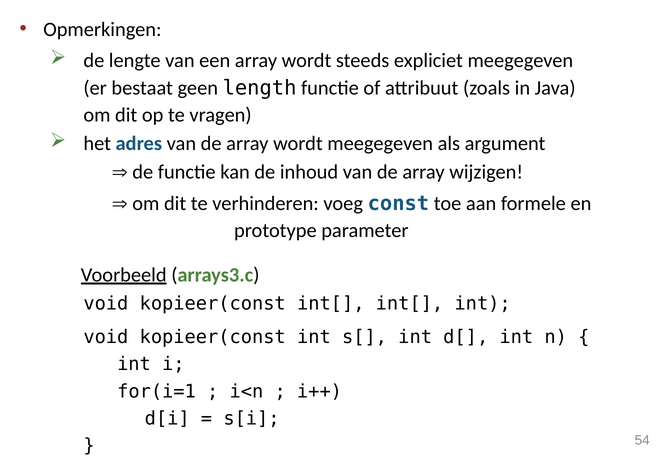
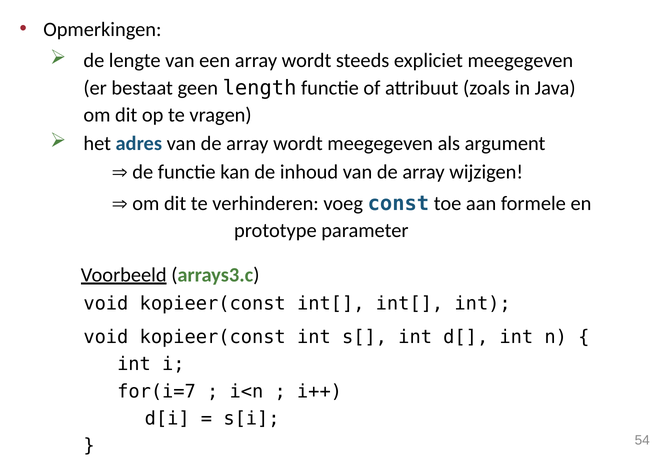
for(i=1: for(i=1 -> for(i=7
